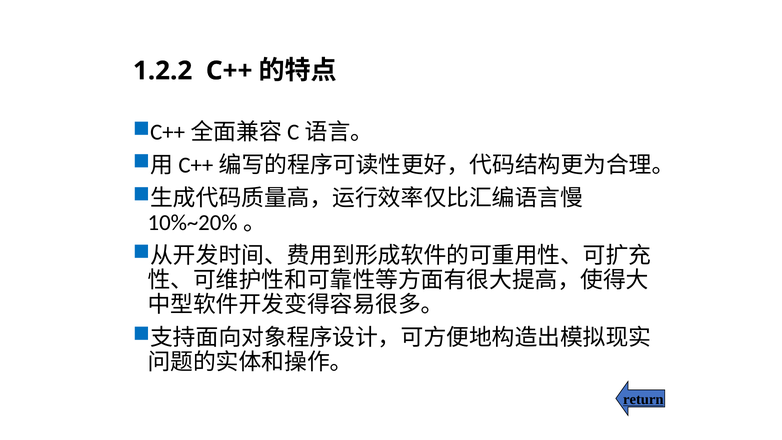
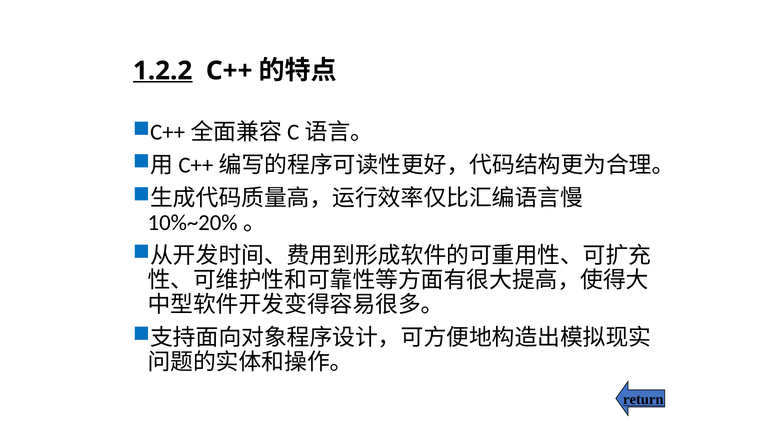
1.2.2 underline: none -> present
